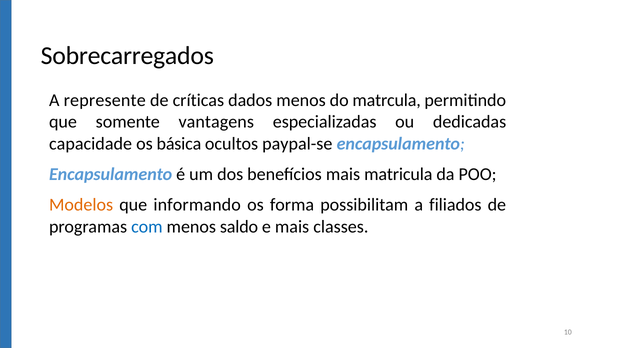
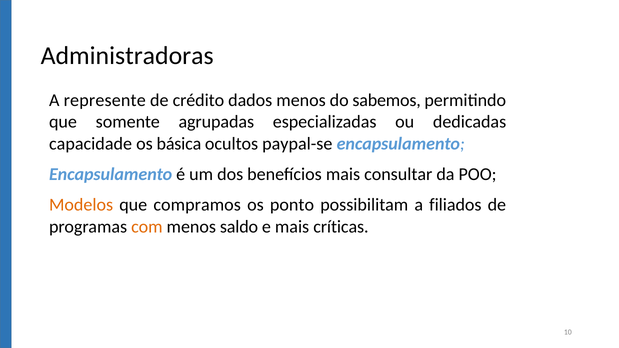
Sobrecarregados: Sobrecarregados -> Administradoras
críticas: críticas -> crédito
matrcula: matrcula -> sabemos
vantagens: vantagens -> agrupadas
matricula: matricula -> consultar
informando: informando -> compramos
forma: forma -> ponto
com colour: blue -> orange
classes: classes -> críticas
